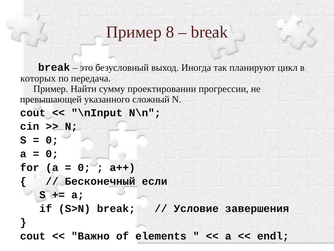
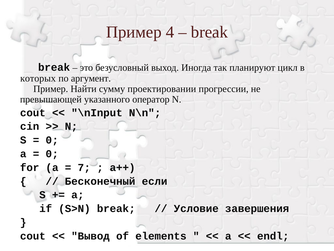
8: 8 -> 4
передача: передача -> аргумент
сложный: сложный -> оператор
0 at (84, 167): 0 -> 7
Важно: Важно -> Вывод
